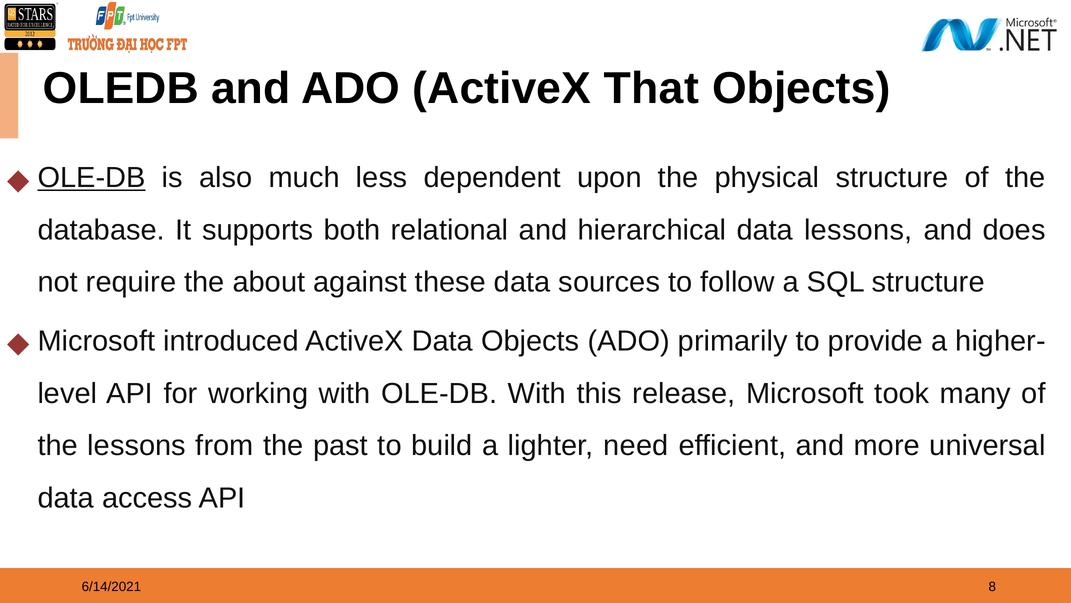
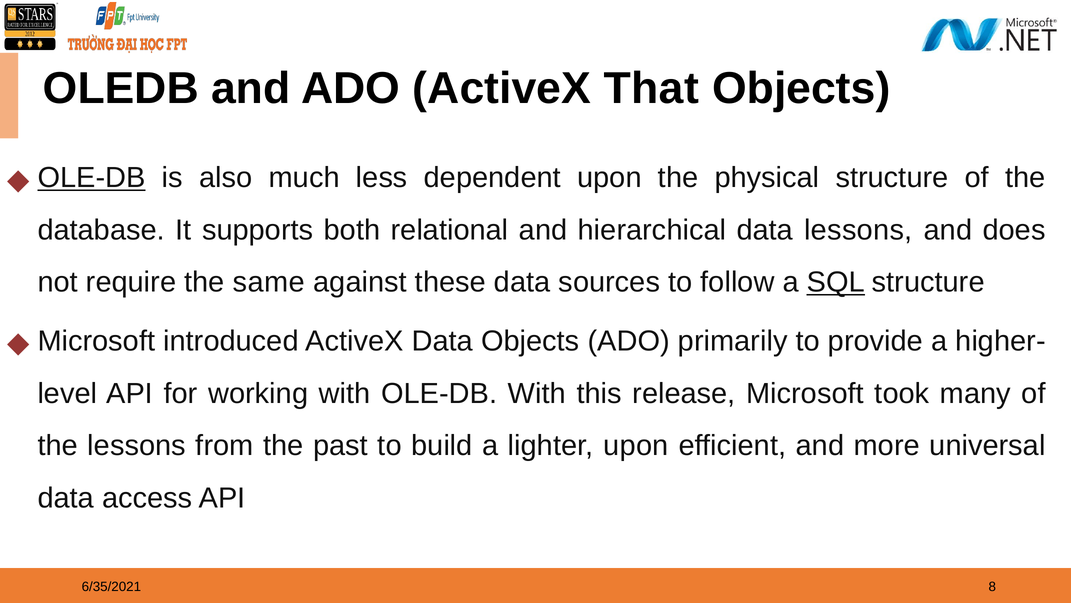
about: about -> same
SQL underline: none -> present
lighter need: need -> upon
6/14/2021: 6/14/2021 -> 6/35/2021
